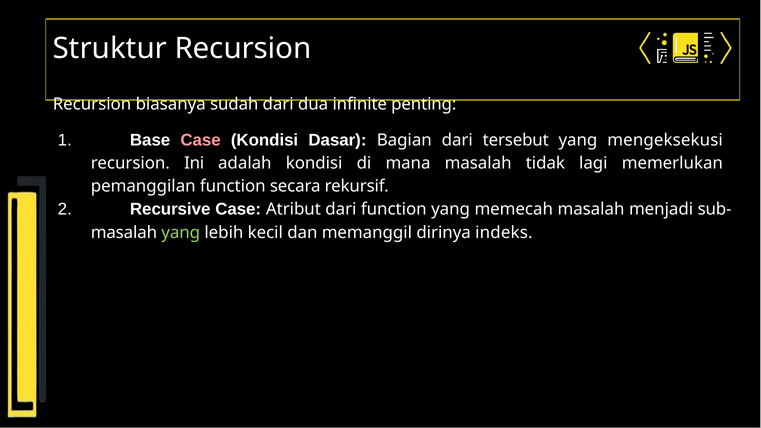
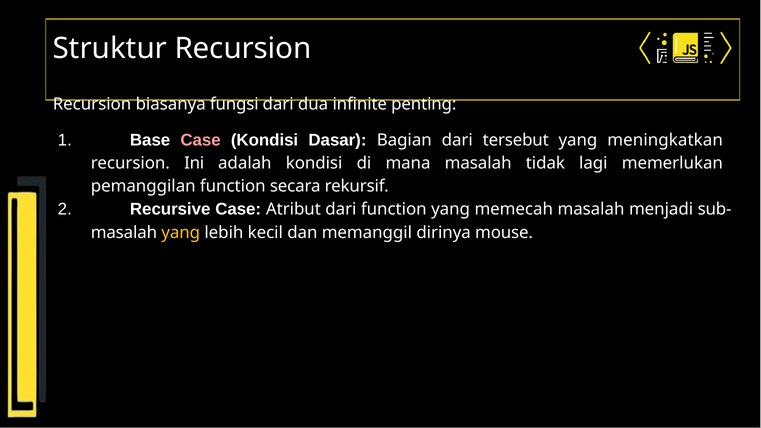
sudah: sudah -> fungsi
mengeksekusi: mengeksekusi -> meningkatkan
yang at (181, 232) colour: light green -> yellow
indeks: indeks -> mouse
